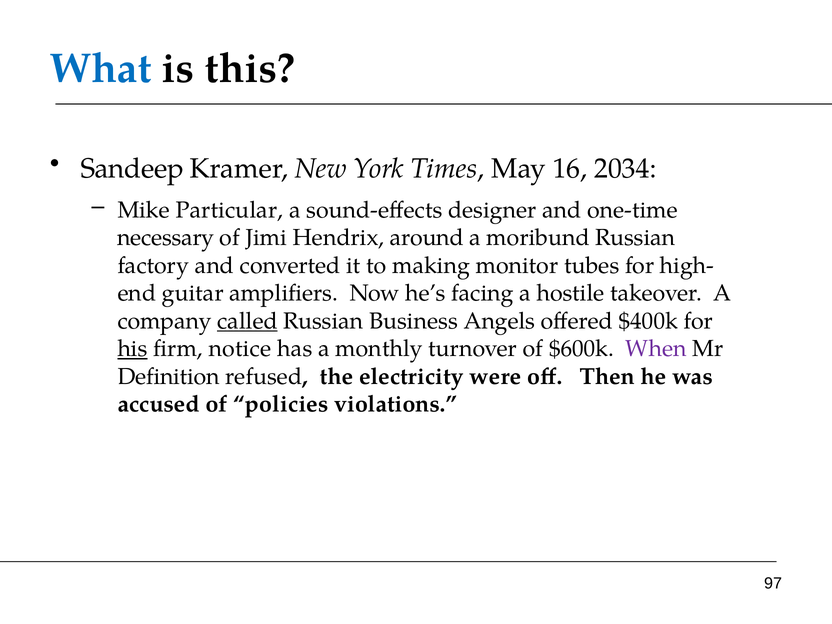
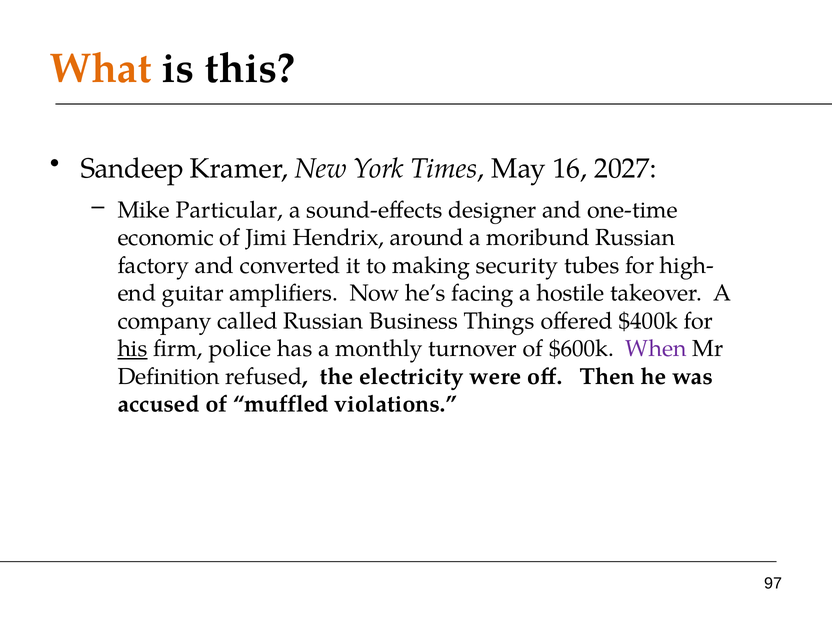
What colour: blue -> orange
2034: 2034 -> 2027
necessary: necessary -> economic
monitor: monitor -> security
called underline: present -> none
Angels: Angels -> Things
notice: notice -> police
policies: policies -> muffled
